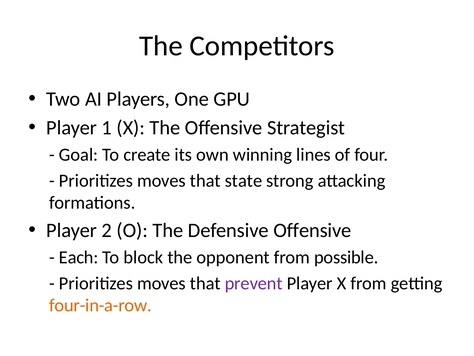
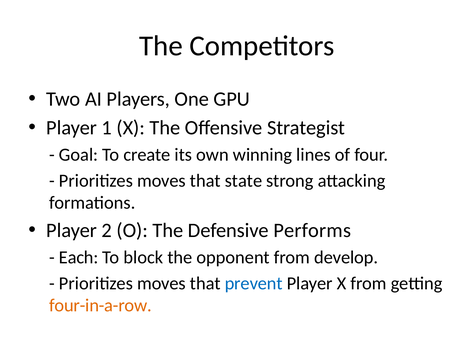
Defensive Offensive: Offensive -> Performs
possible: possible -> develop
prevent colour: purple -> blue
